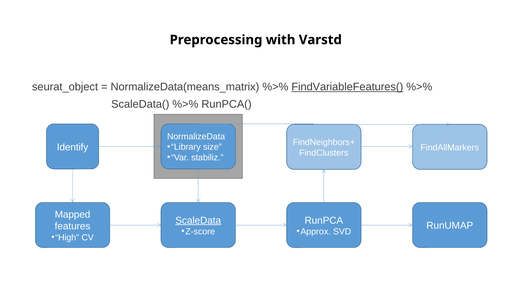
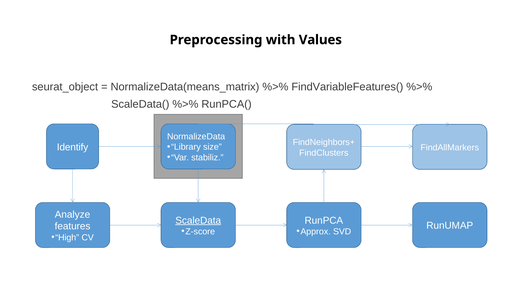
Varstd: Varstd -> Values
FindVariableFeatures( underline: present -> none
Mapped: Mapped -> Analyze
